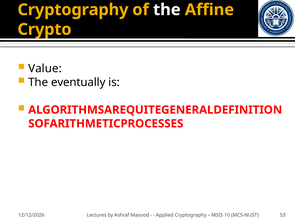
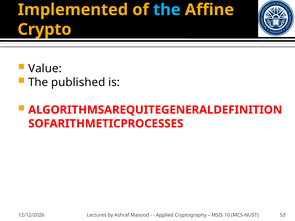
Cryptography at (73, 10): Cryptography -> Implemented
the at (167, 10) colour: white -> light blue
eventually: eventually -> published
